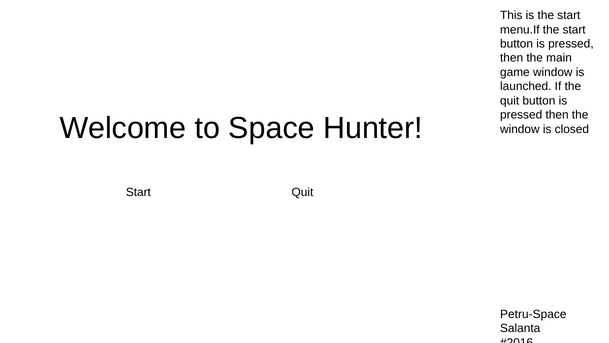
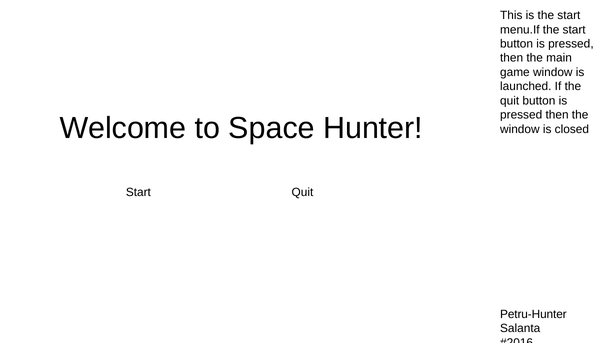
Petru-Space: Petru-Space -> Petru-Hunter
